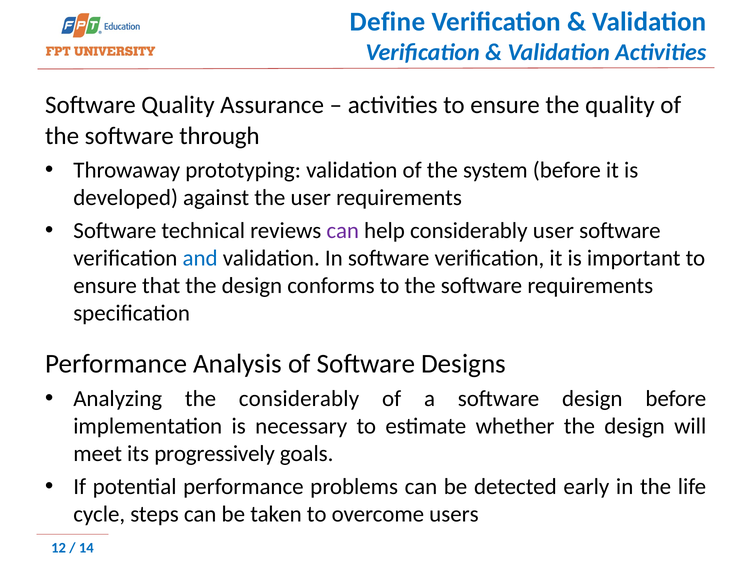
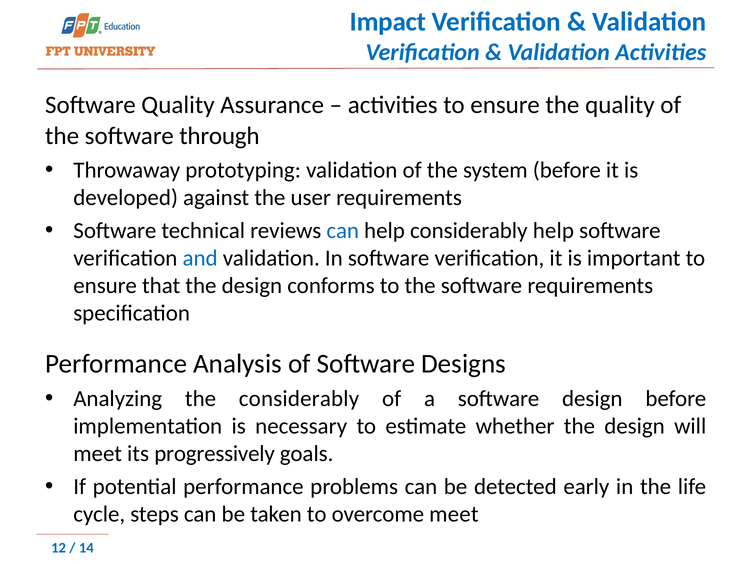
Define: Define -> Impact
can at (343, 231) colour: purple -> blue
considerably user: user -> help
overcome users: users -> meet
